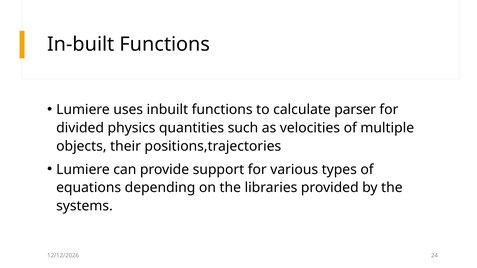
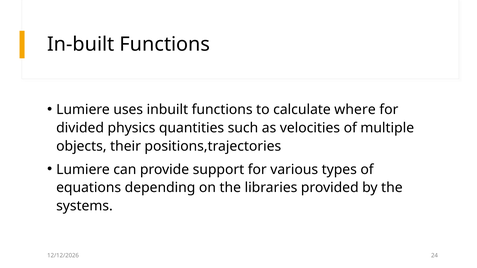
parser: parser -> where
